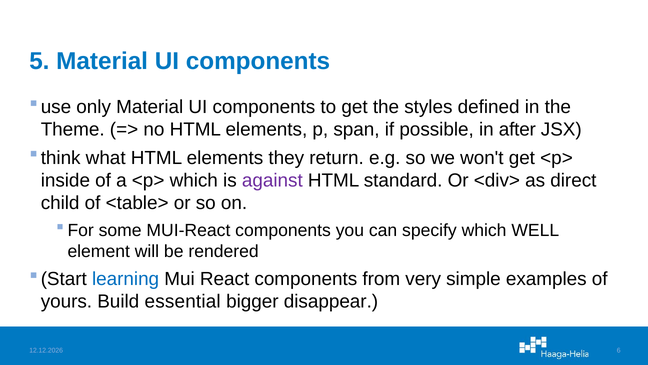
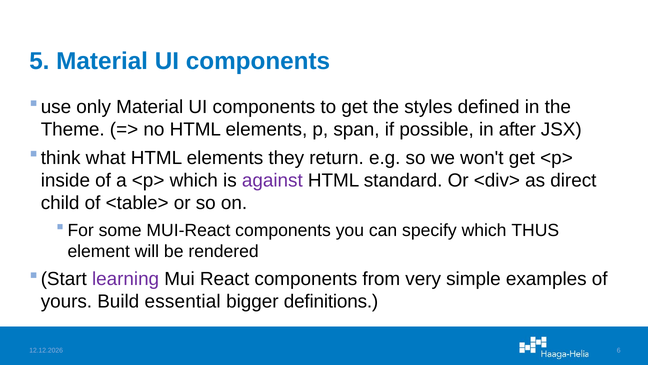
WELL: WELL -> THUS
learning colour: blue -> purple
disappear: disappear -> definitions
